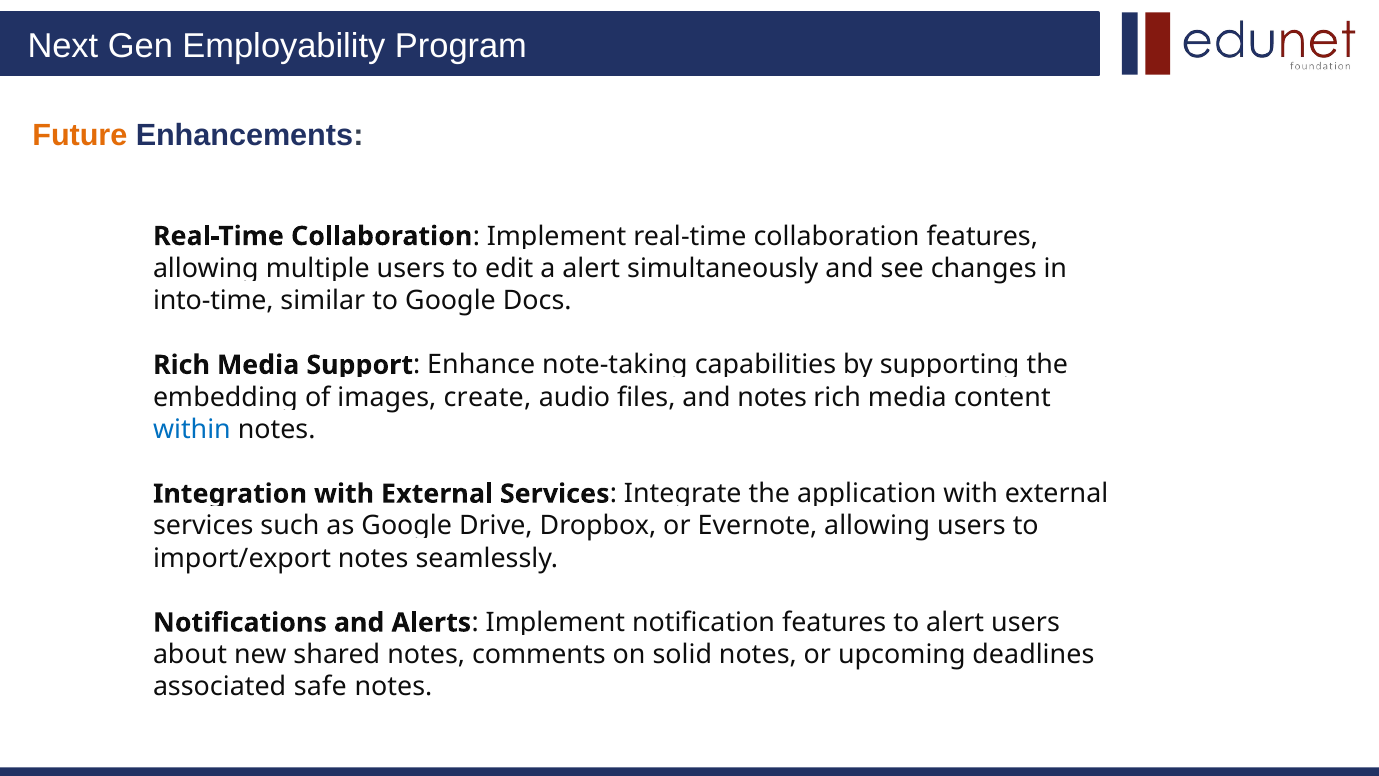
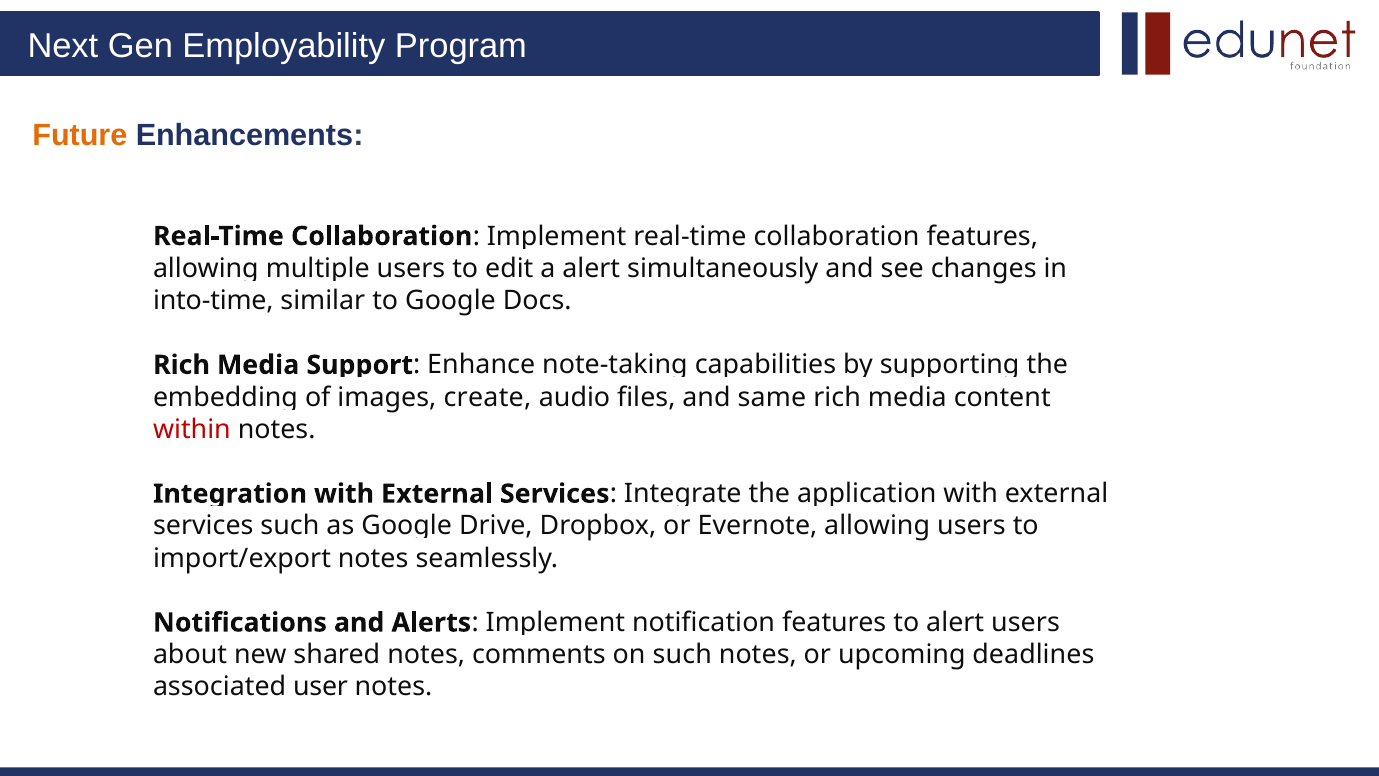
and notes: notes -> same
within colour: blue -> red
on solid: solid -> such
safe: safe -> user
